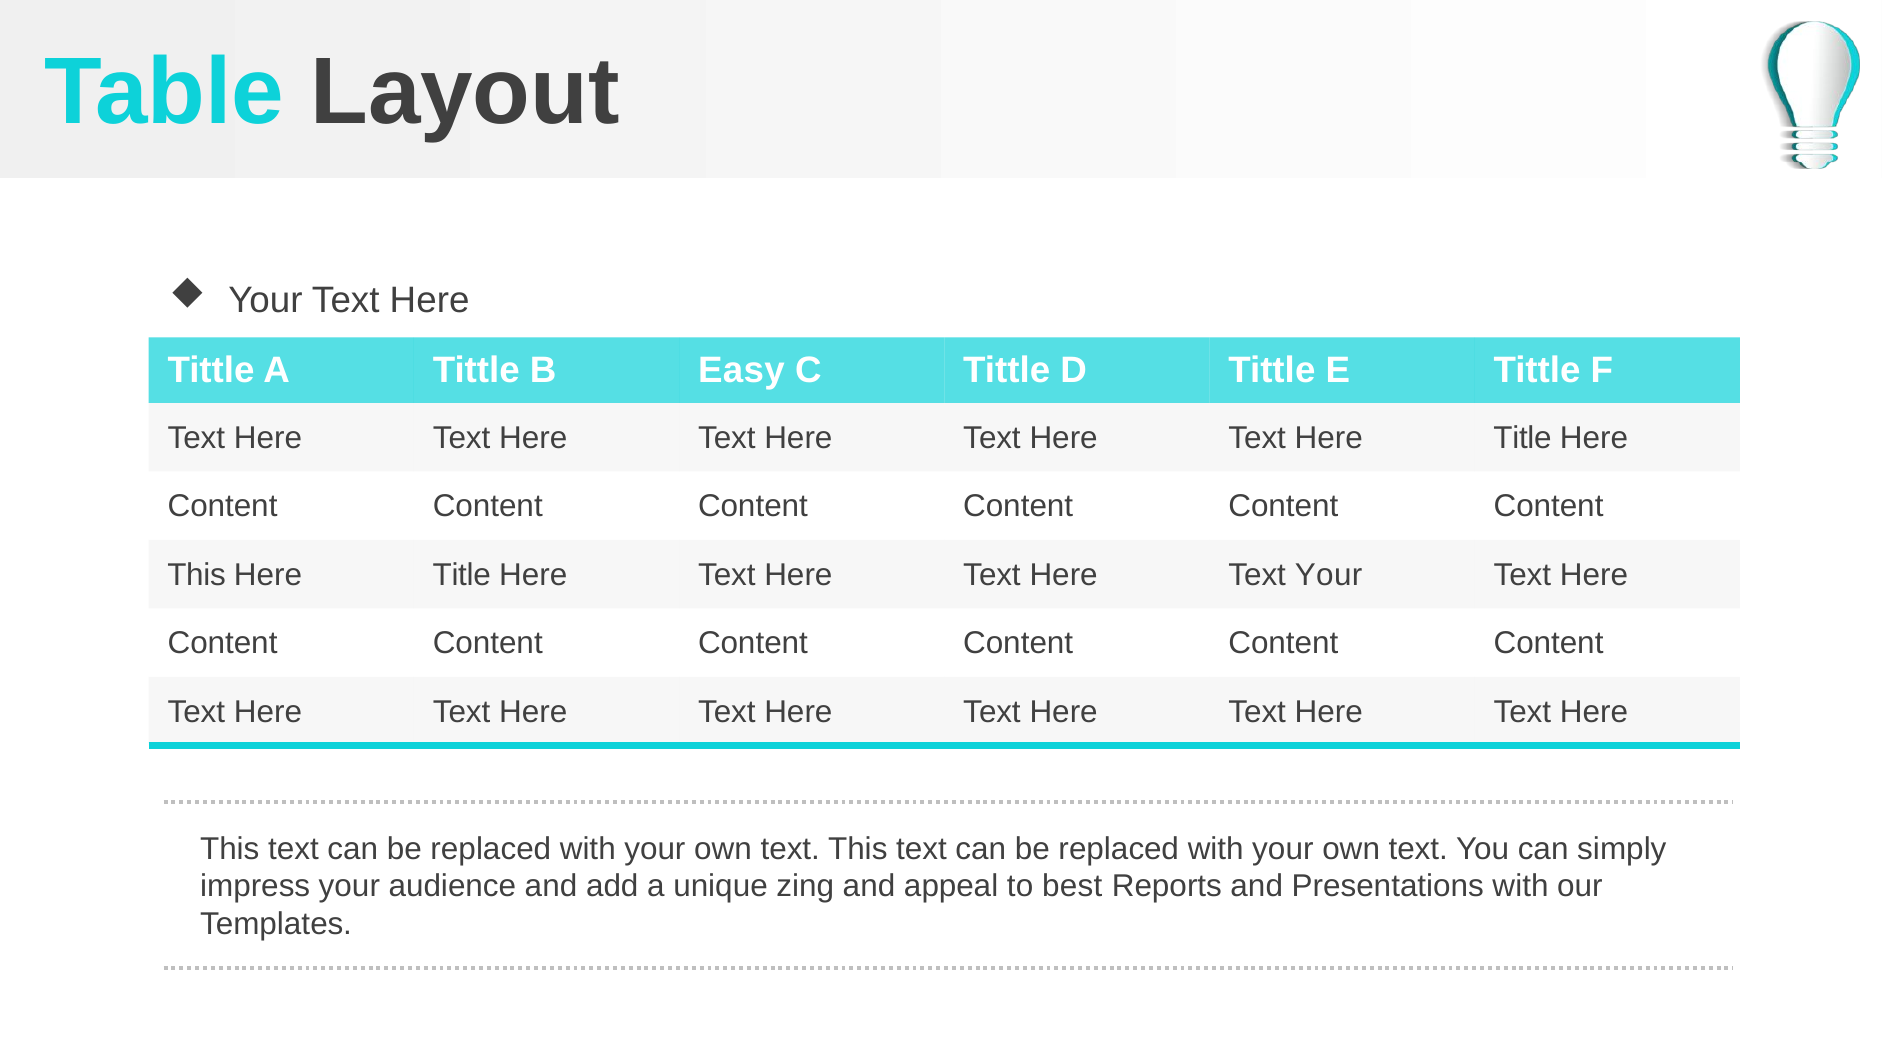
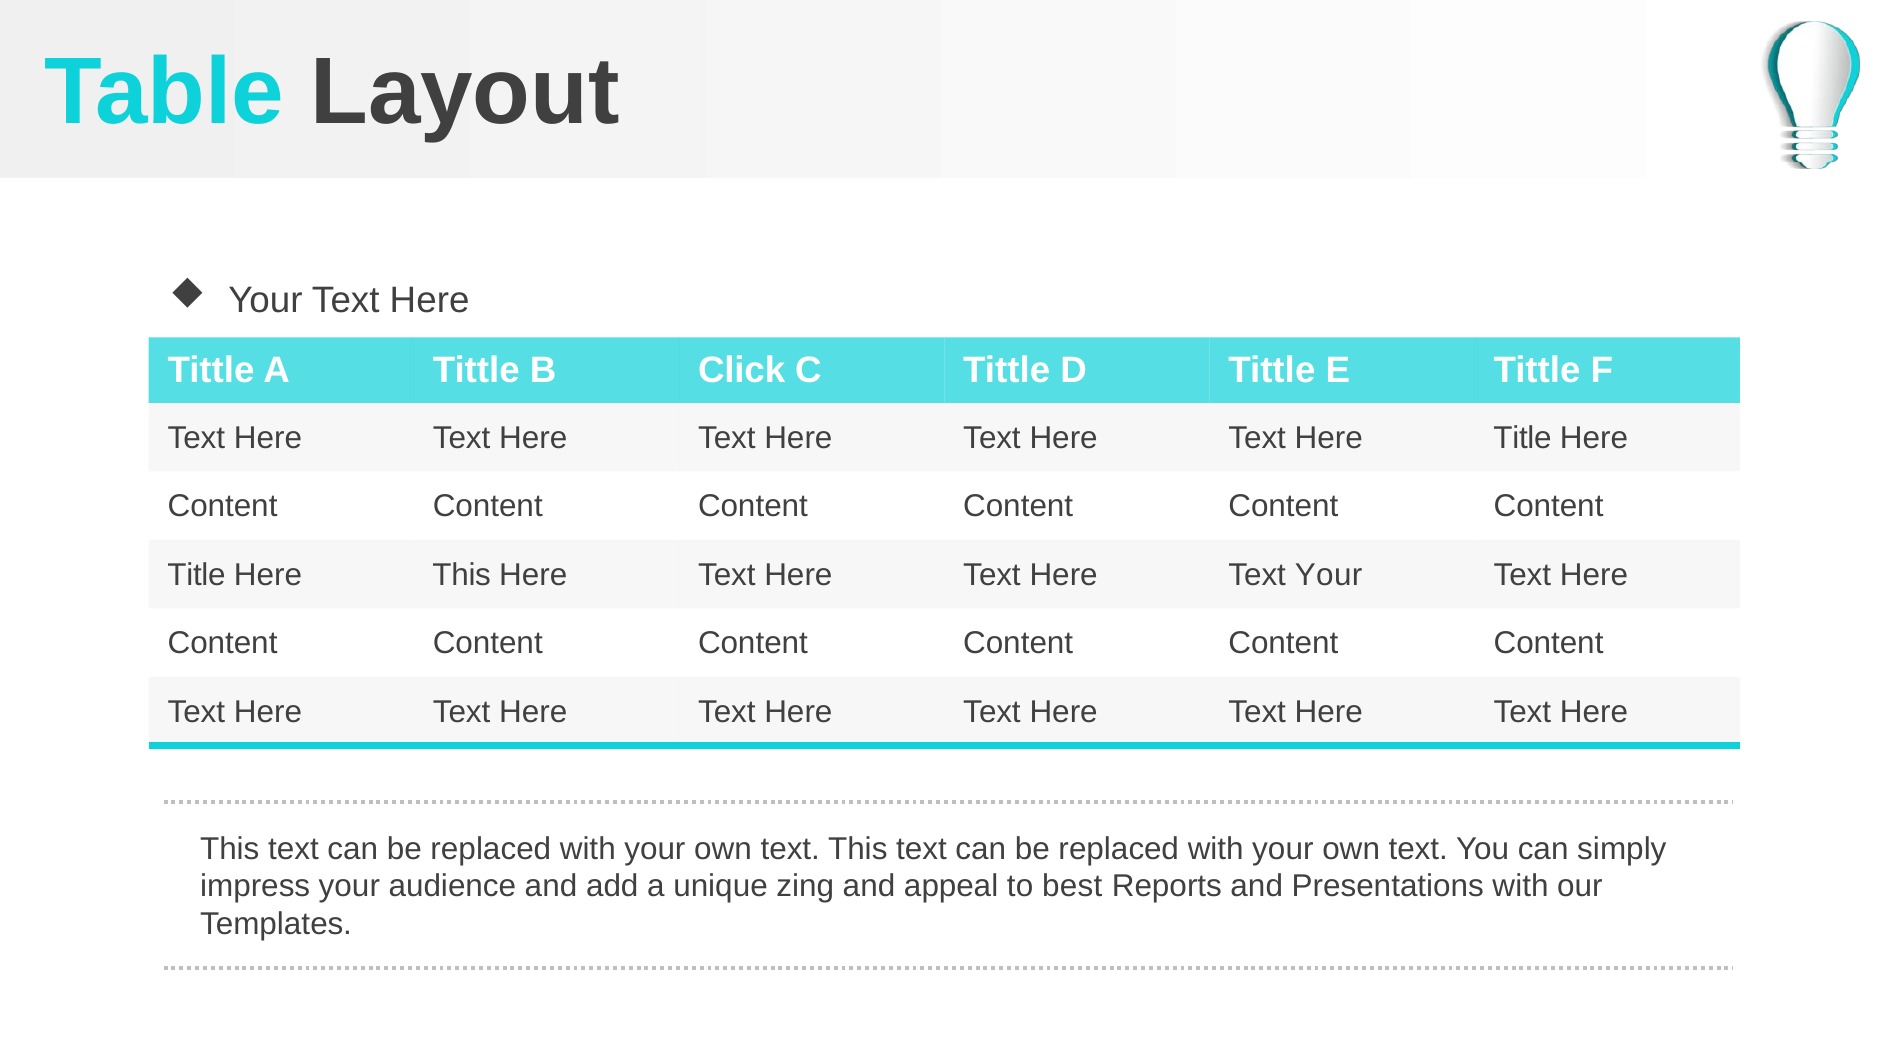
Easy: Easy -> Click
This at (197, 574): This -> Title
Title at (462, 574): Title -> This
